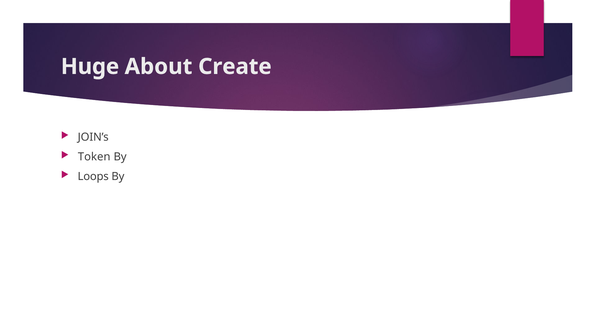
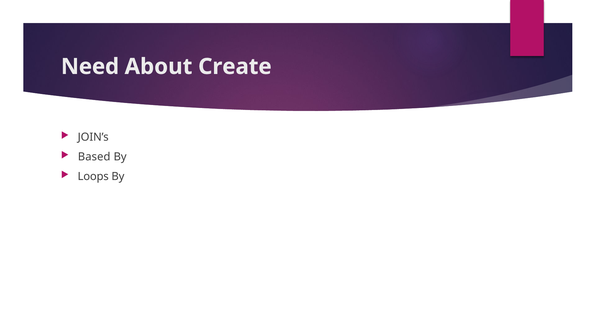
Huge: Huge -> Need
Token: Token -> Based
